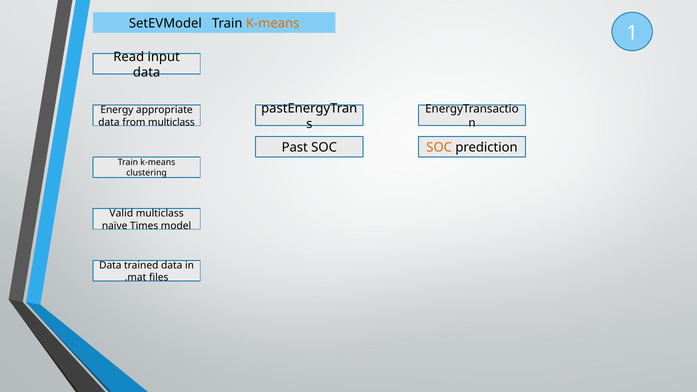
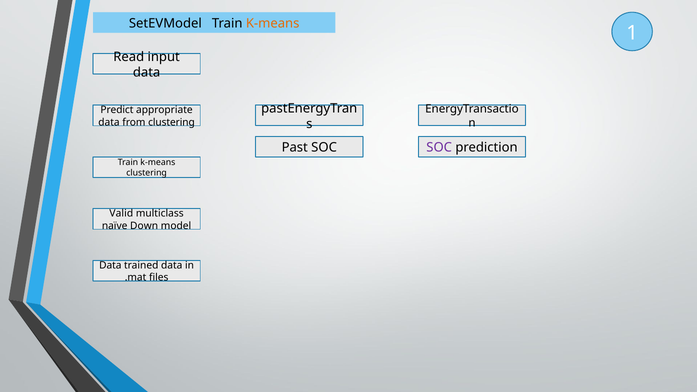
Energy: Energy -> Predict
from multiclass: multiclass -> clustering
SOC at (439, 148) colour: orange -> purple
Times: Times -> Down
